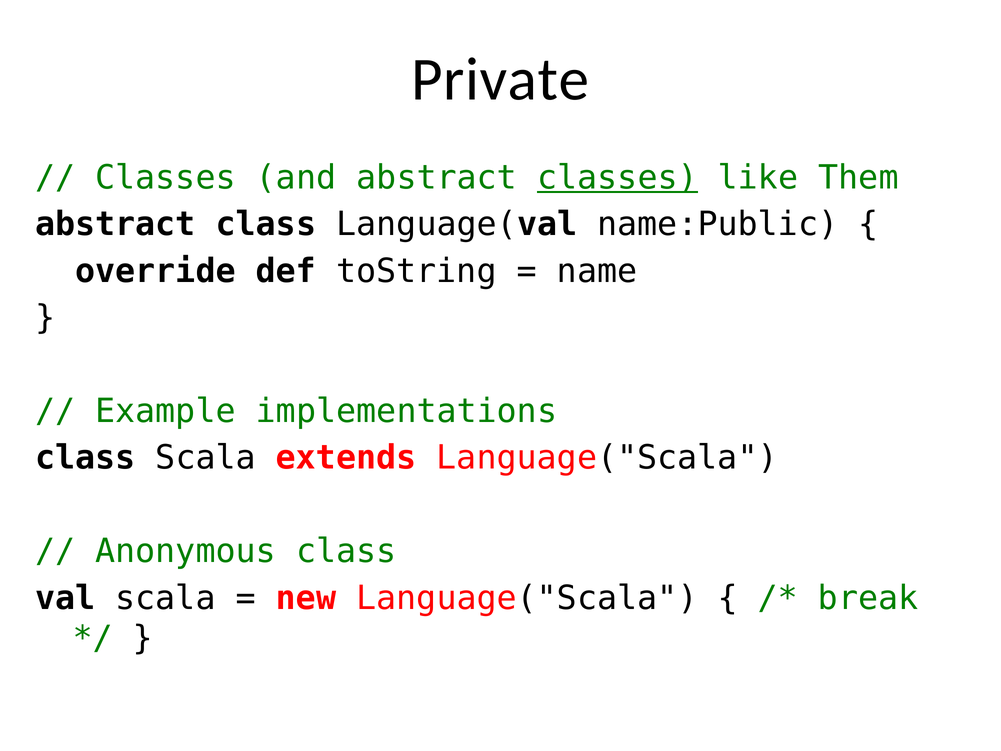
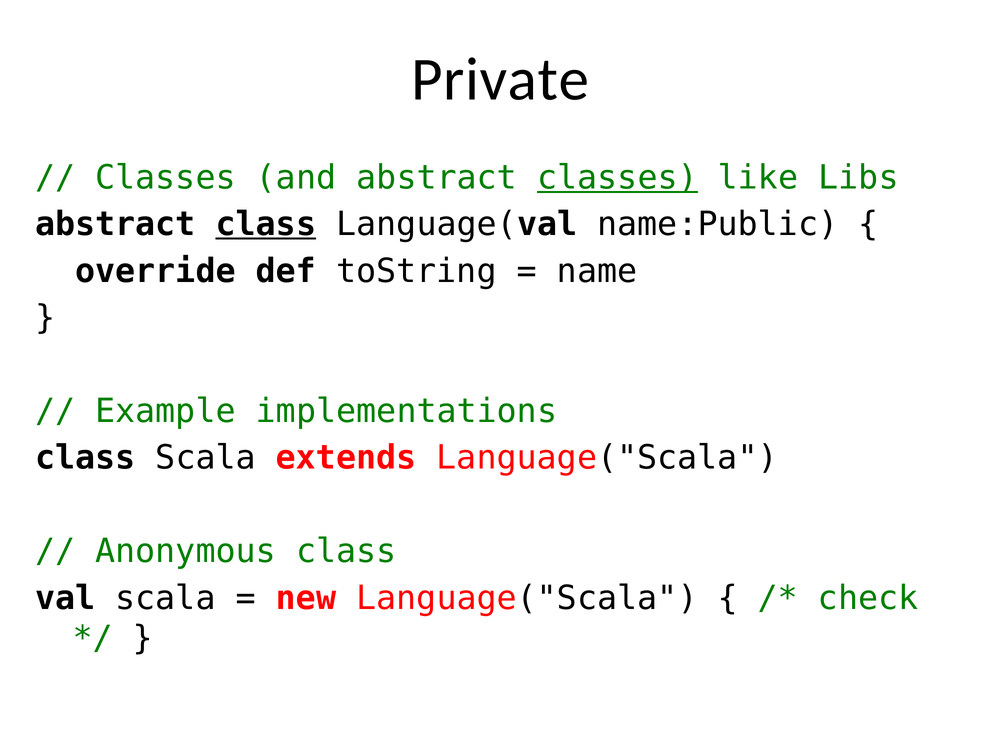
Them: Them -> Libs
class at (266, 224) underline: none -> present
break: break -> check
